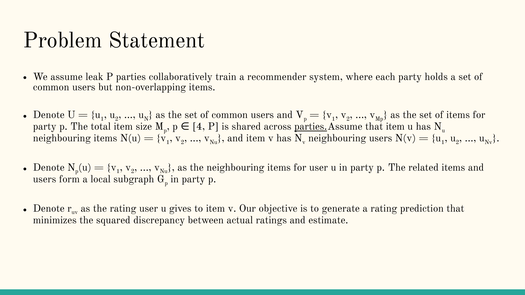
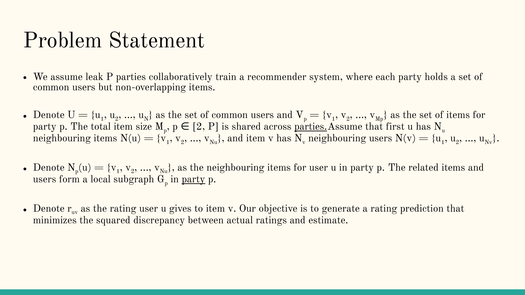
that item: item -> first
p 4: 4 -> 2
party at (193, 179) underline: none -> present
